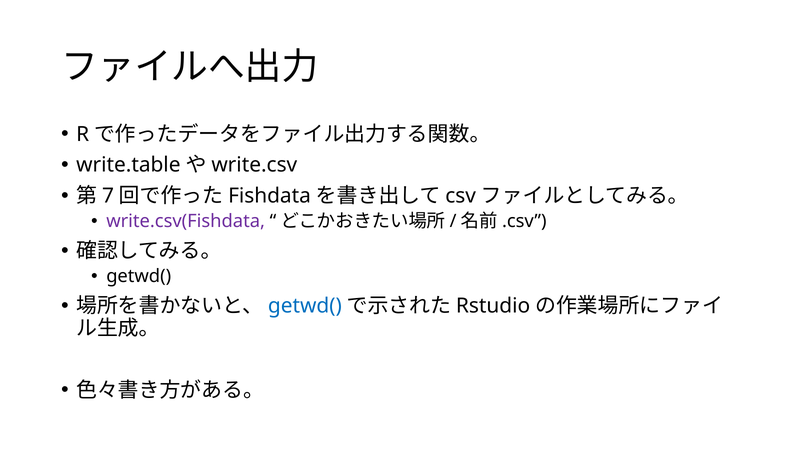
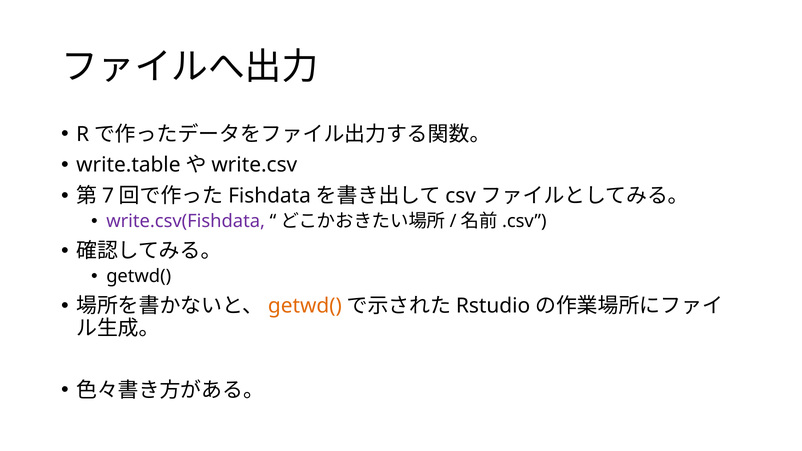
getwd( at (305, 306) colour: blue -> orange
